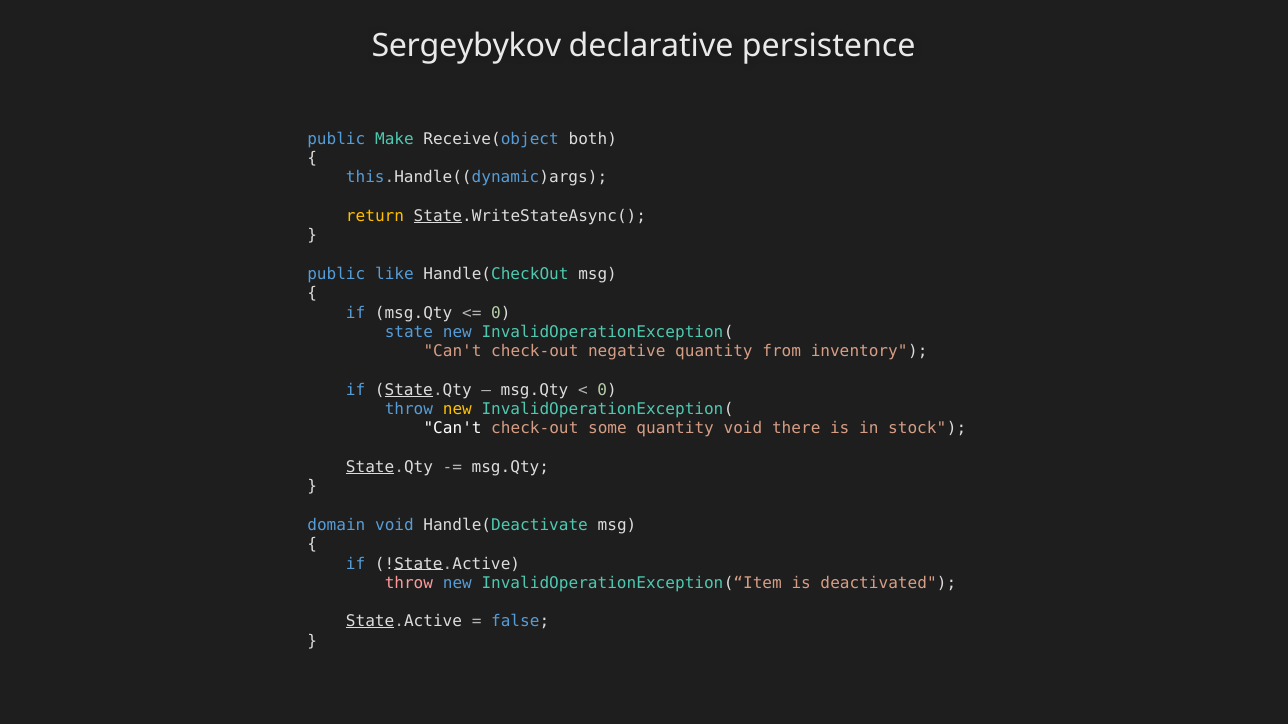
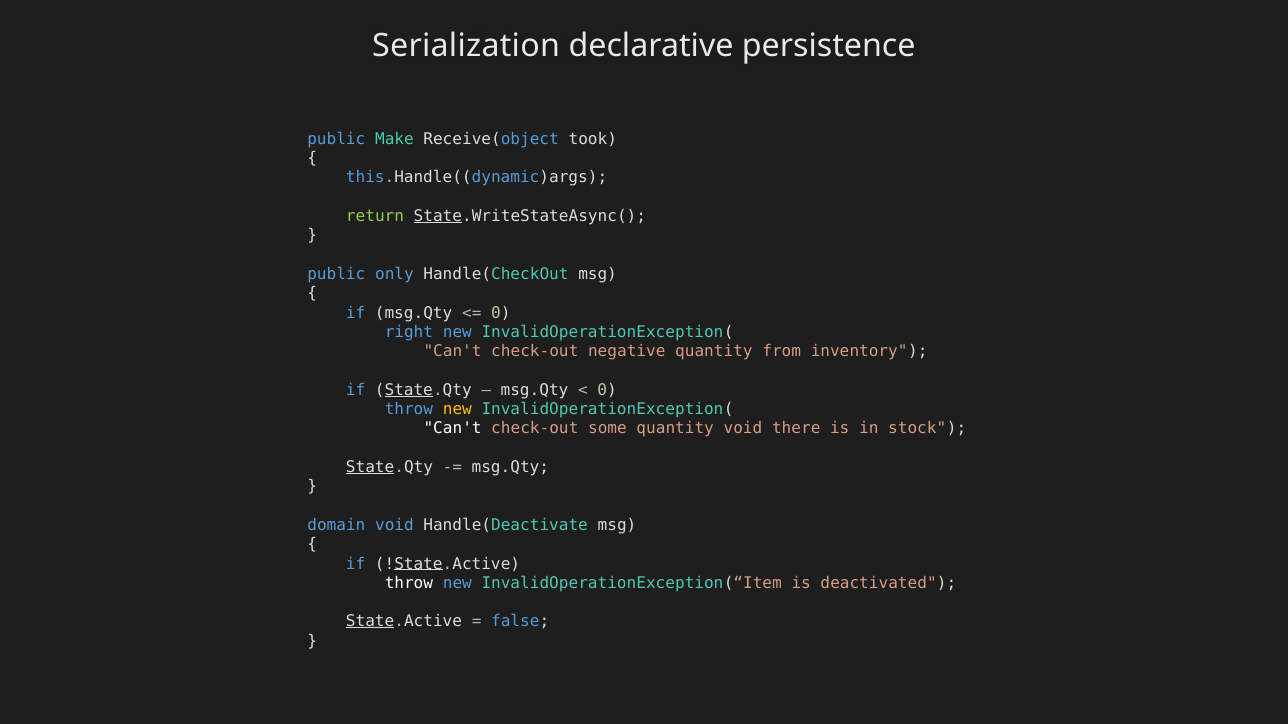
Sergeybykov: Sergeybykov -> Serialization
both: both -> took
return colour: yellow -> light green
like: like -> only
state: state -> right
throw at (409, 583) colour: pink -> white
